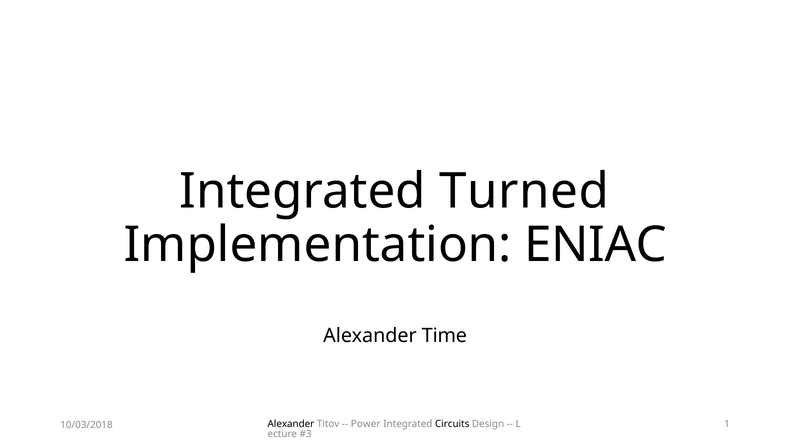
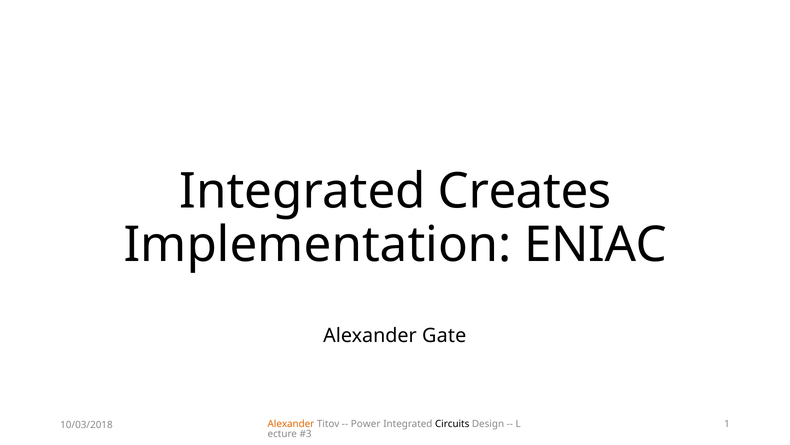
Turned: Turned -> Creates
Time: Time -> Gate
Alexander at (291, 424) colour: black -> orange
